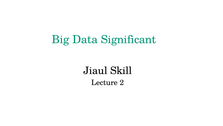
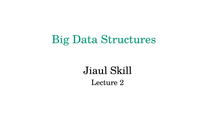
Significant: Significant -> Structures
